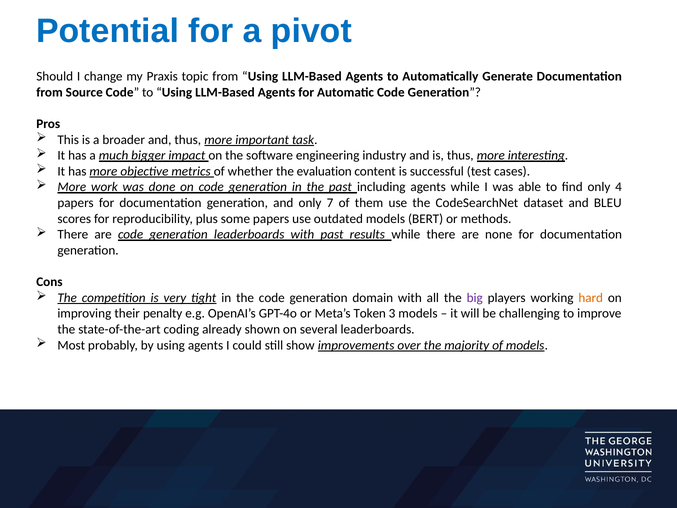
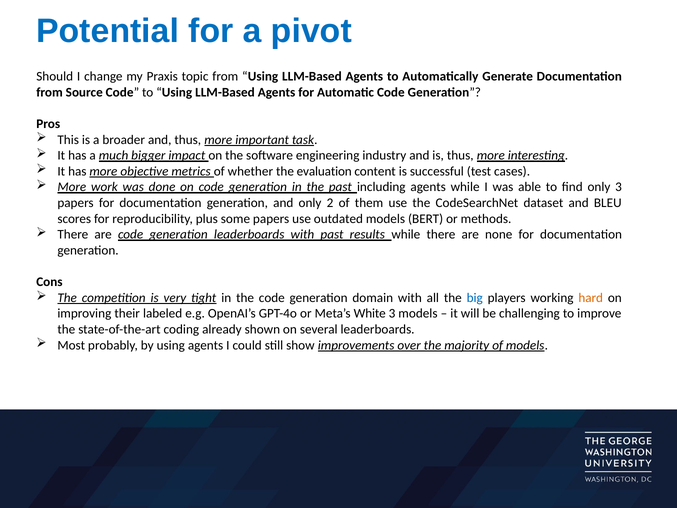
only 4: 4 -> 3
7: 7 -> 2
big colour: purple -> blue
penalty: penalty -> labeled
Token: Token -> White
